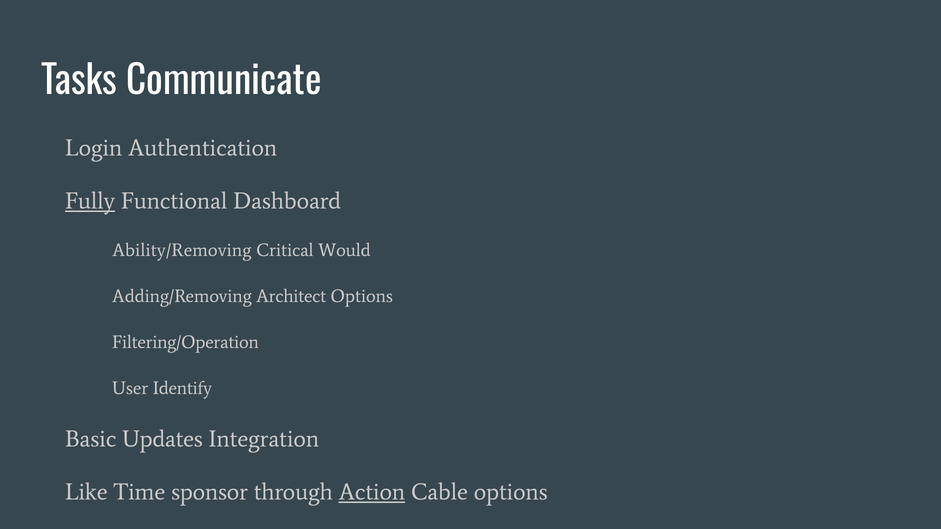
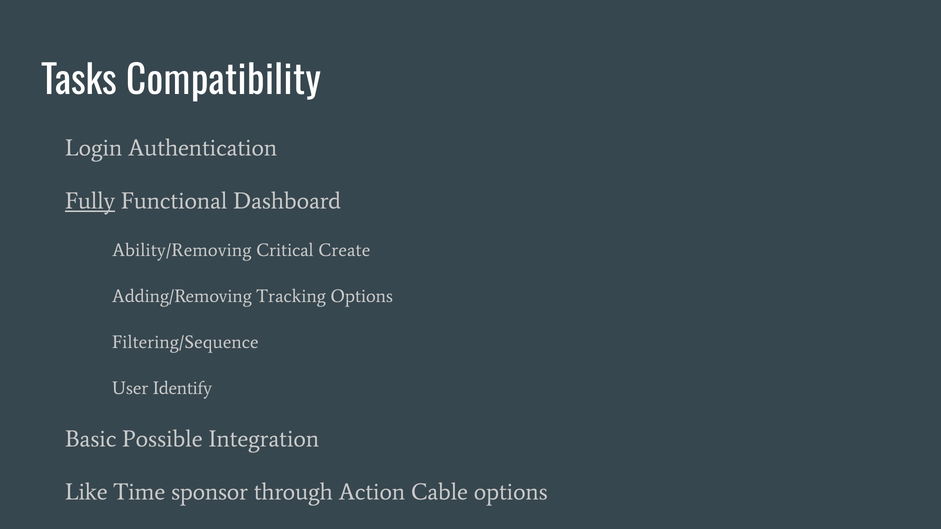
Communicate: Communicate -> Compatibility
Would: Would -> Create
Architect: Architect -> Tracking
Filtering/Operation: Filtering/Operation -> Filtering/Sequence
Updates: Updates -> Possible
Action underline: present -> none
